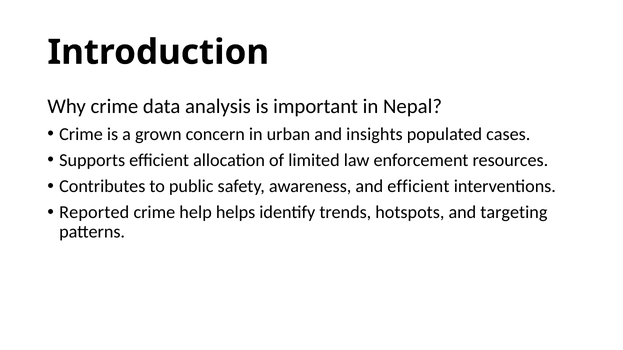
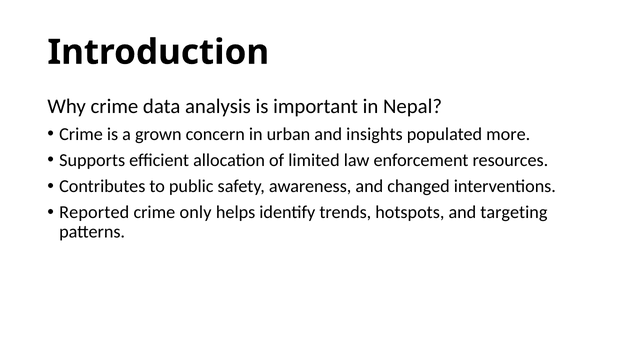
cases: cases -> more
and efficient: efficient -> changed
help: help -> only
